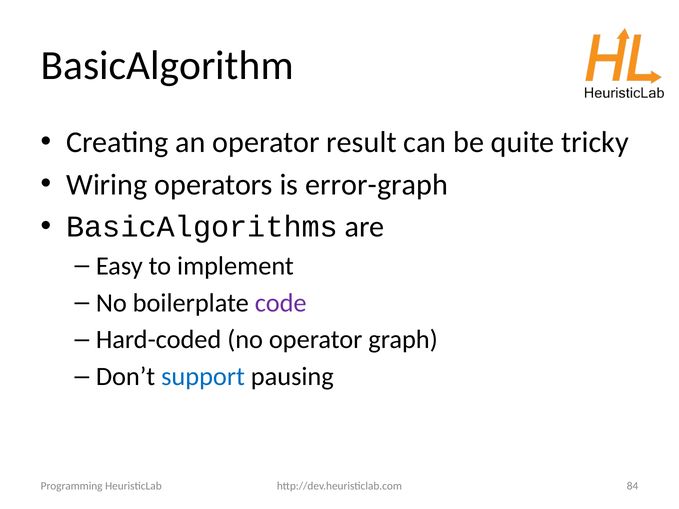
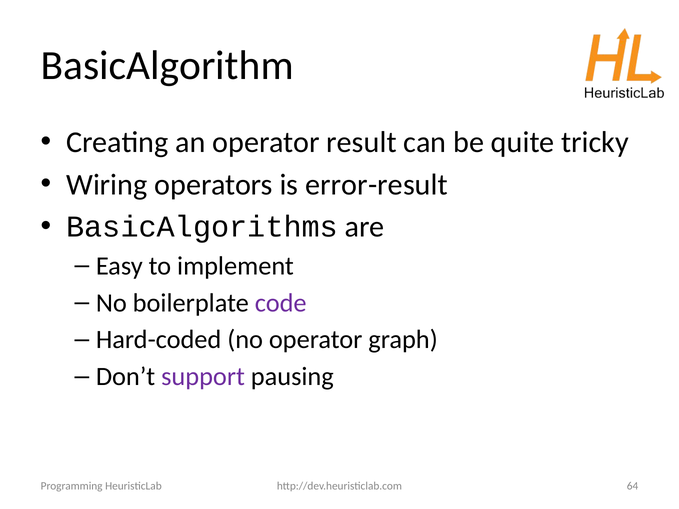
error-graph: error-graph -> error-result
support colour: blue -> purple
84: 84 -> 64
